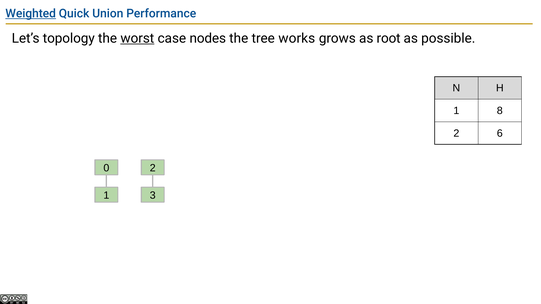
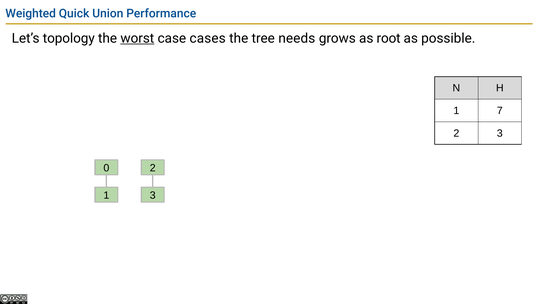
Weighted underline: present -> none
nodes: nodes -> cases
works: works -> needs
8: 8 -> 7
6 at (500, 133): 6 -> 3
